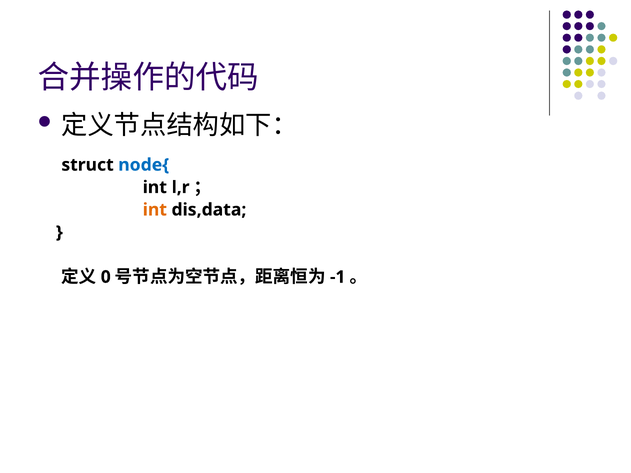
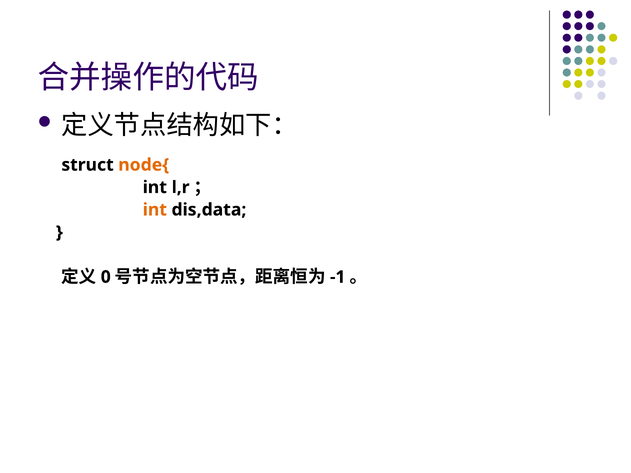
node{ colour: blue -> orange
